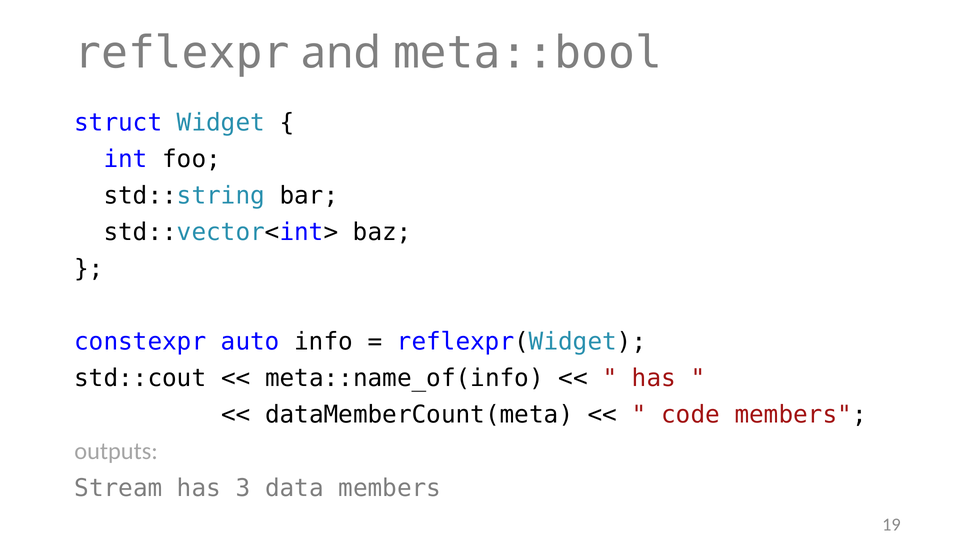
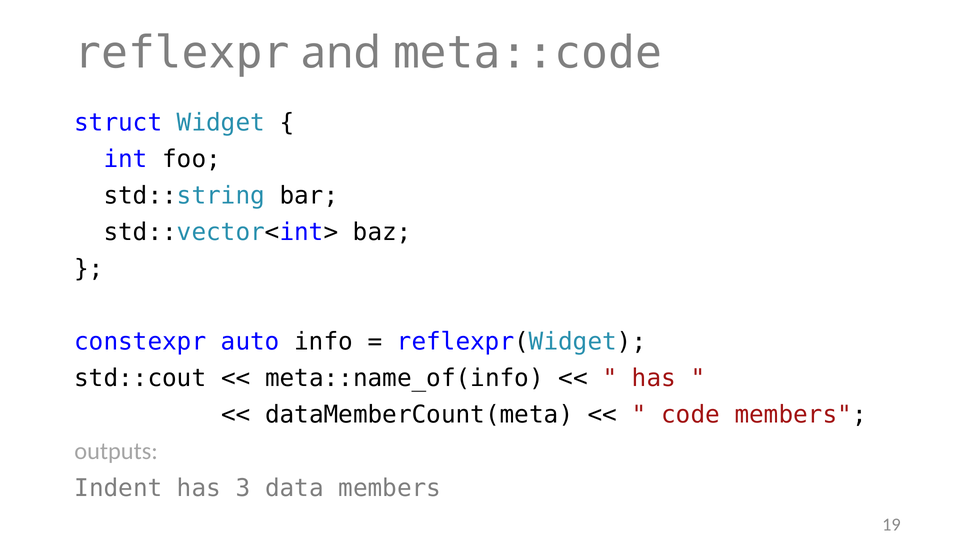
meta::bool: meta::bool -> meta::code
Stream: Stream -> Indent
